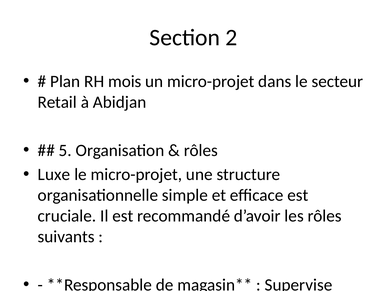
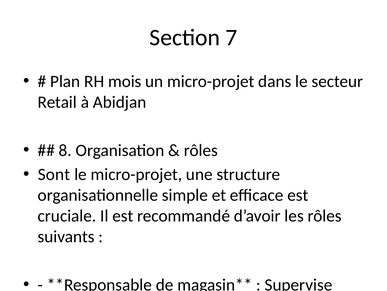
Section 2: 2 -> 7
5 at (65, 150): 5 -> 8
Luxe: Luxe -> Sont
